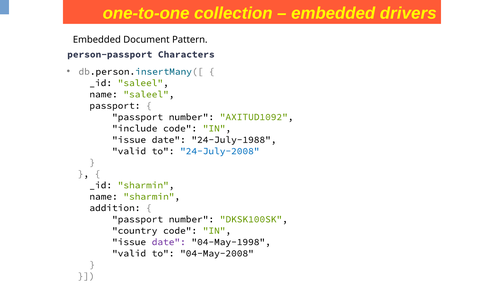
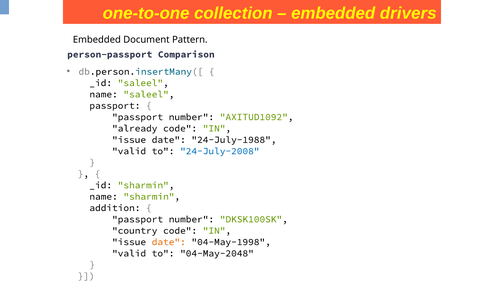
Characters: Characters -> Comparison
include: include -> already
date at (169, 242) colour: purple -> orange
04-May-2008: 04-May-2008 -> 04-May-2048
